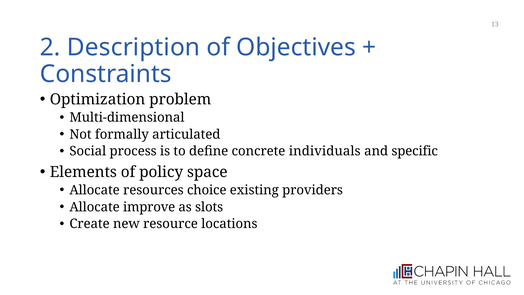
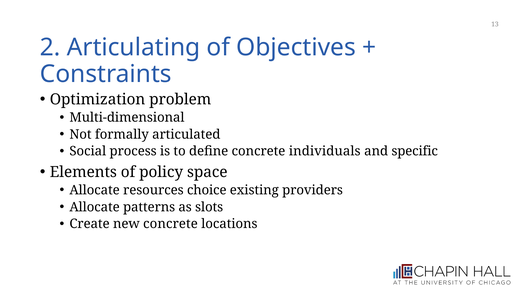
Description: Description -> Articulating
improve: improve -> patterns
new resource: resource -> concrete
